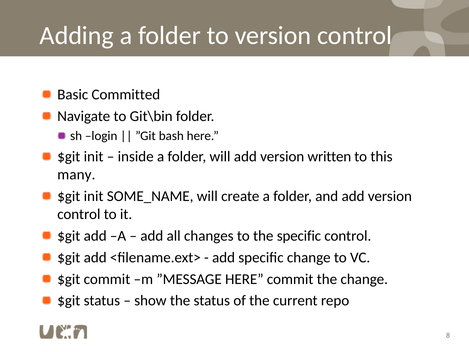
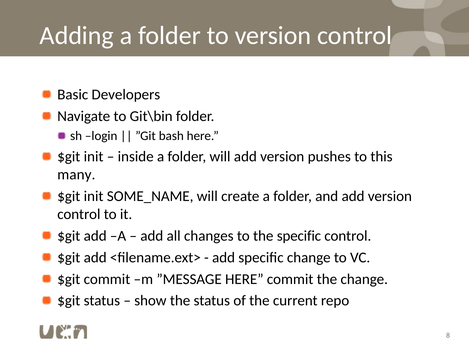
Committed: Committed -> Developers
written: written -> pushes
